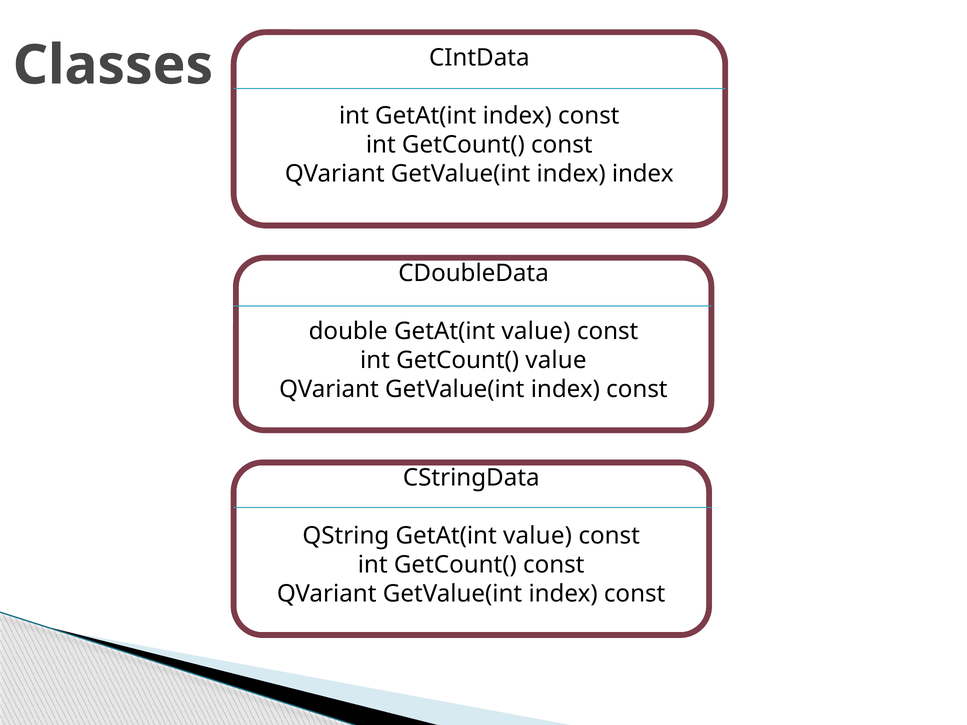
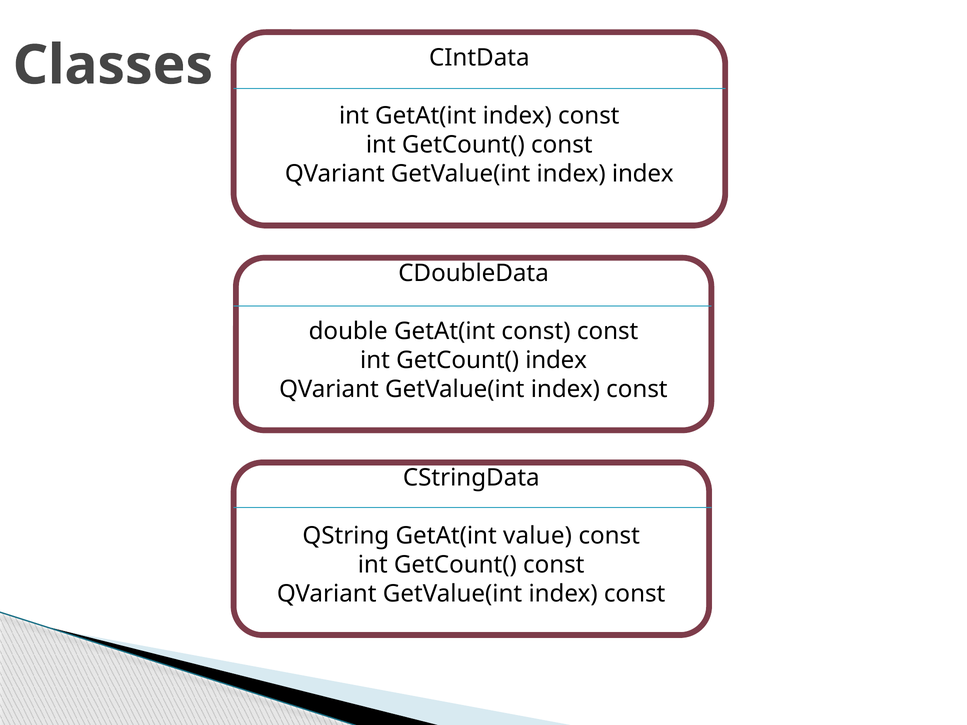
double GetAt(int value: value -> const
GetCount( value: value -> index
